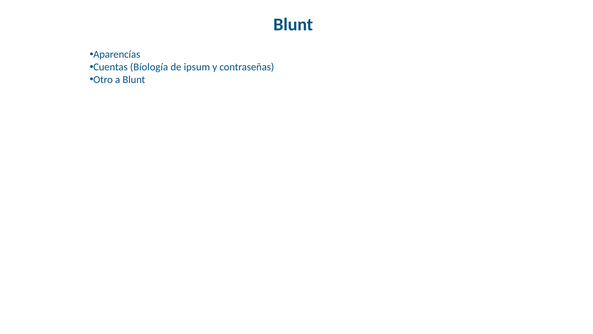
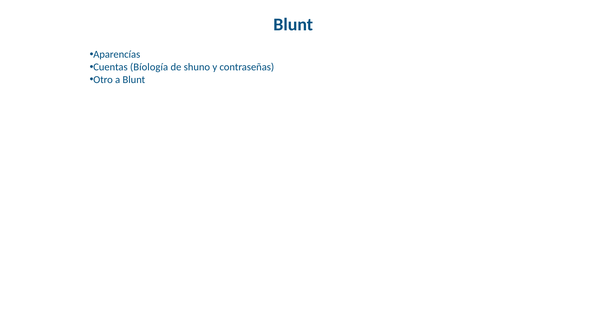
ipsum: ipsum -> shuno
